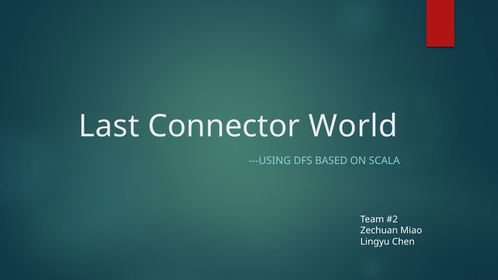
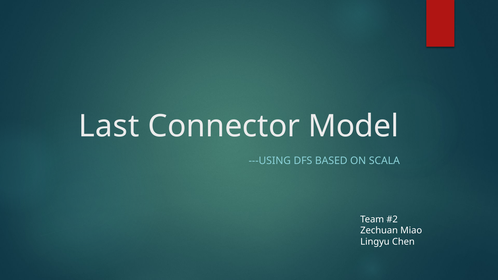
World: World -> Model
